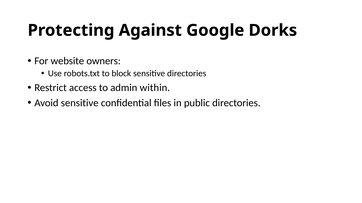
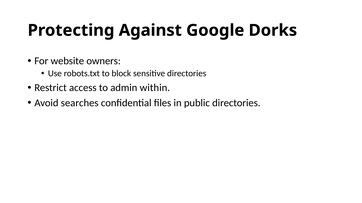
Avoid sensitive: sensitive -> searches
